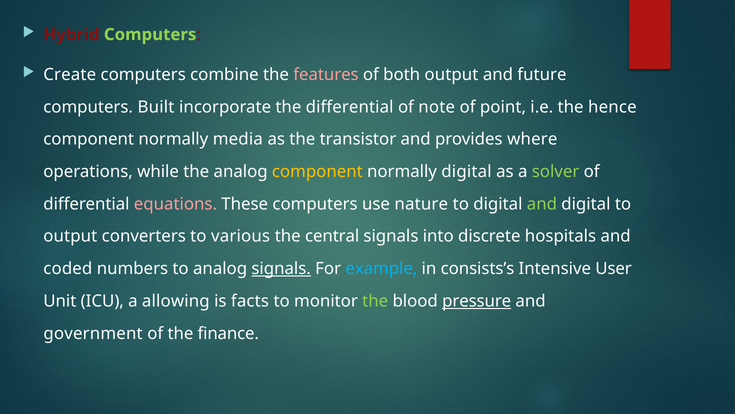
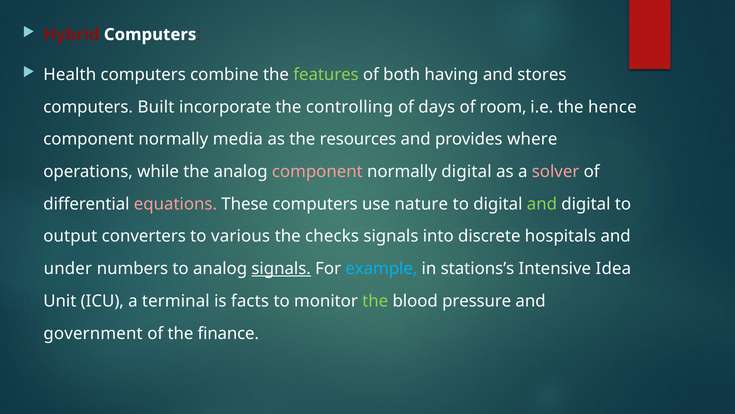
Computers at (150, 35) colour: light green -> white
Create: Create -> Health
features colour: pink -> light green
both output: output -> having
future: future -> stores
the differential: differential -> controlling
note: note -> days
point: point -> room
transistor: transistor -> resources
component at (317, 171) colour: yellow -> pink
solver colour: light green -> pink
central: central -> checks
coded: coded -> under
consists’s: consists’s -> stations’s
User: User -> Idea
allowing: allowing -> terminal
pressure underline: present -> none
